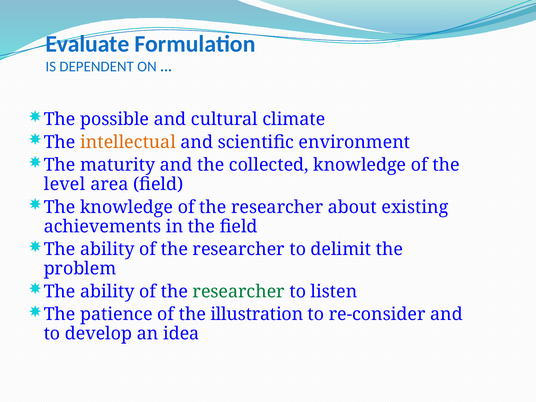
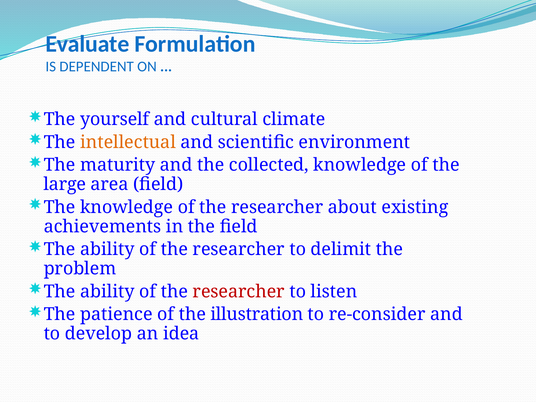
possible: possible -> yourself
level: level -> large
researcher at (239, 291) colour: green -> red
